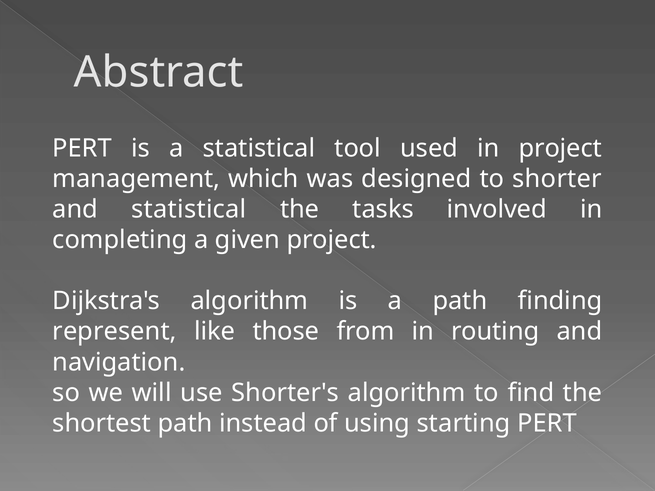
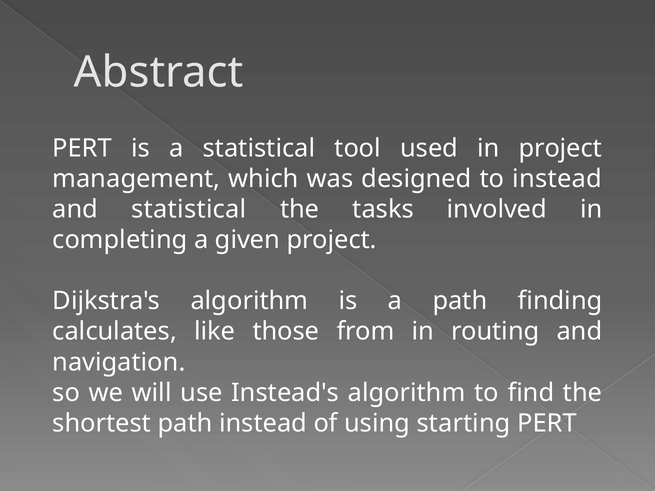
to shorter: shorter -> instead
represent: represent -> calculates
Shorter's: Shorter's -> Instead's
